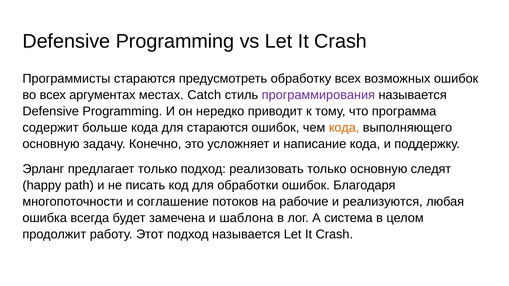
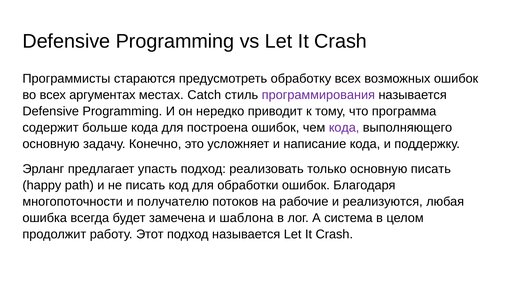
для стараются: стараются -> построена
кода at (344, 128) colour: orange -> purple
предлагает только: только -> упасть
основную следят: следят -> писать
соглашение: соглашение -> получателю
